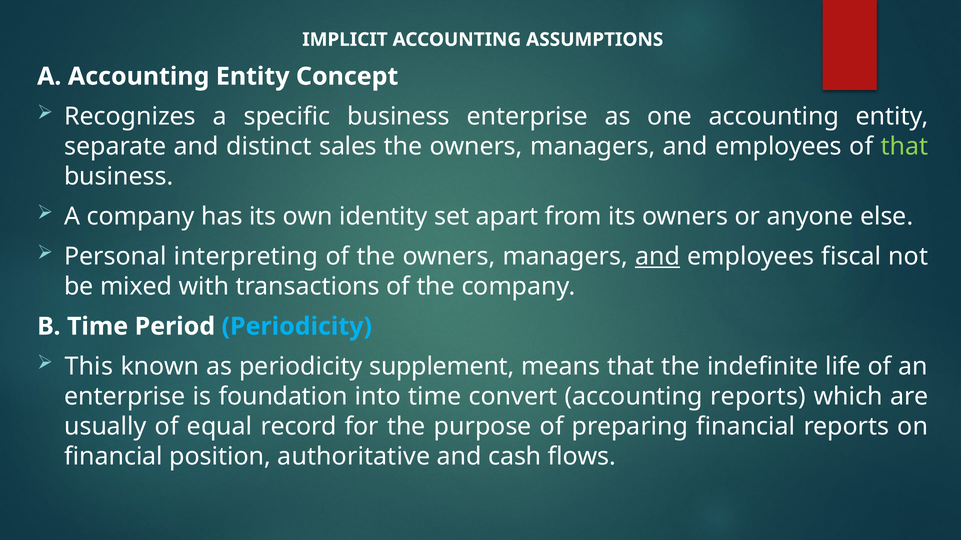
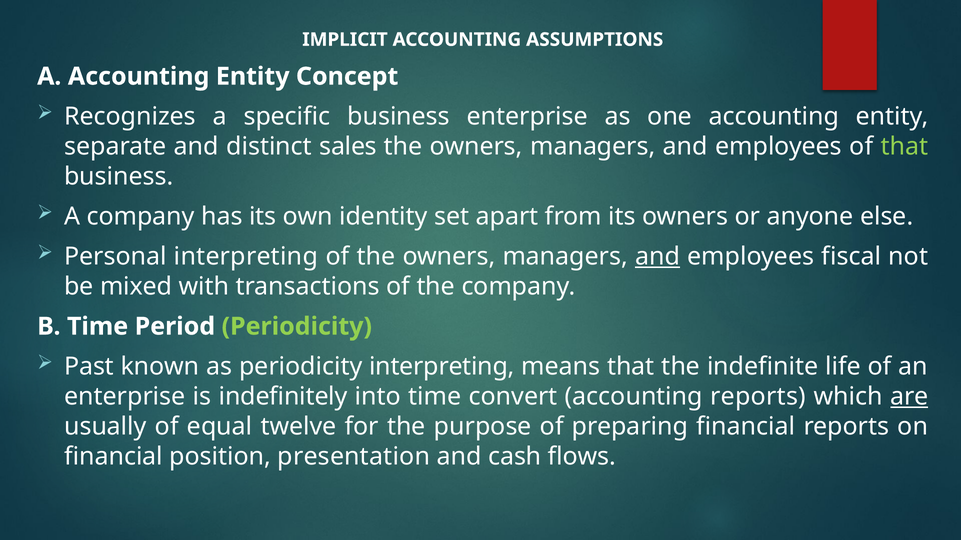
Periodicity at (297, 327) colour: light blue -> light green
This: This -> Past
periodicity supplement: supplement -> interpreting
foundation: foundation -> indefinitely
are underline: none -> present
record: record -> twelve
authoritative: authoritative -> presentation
